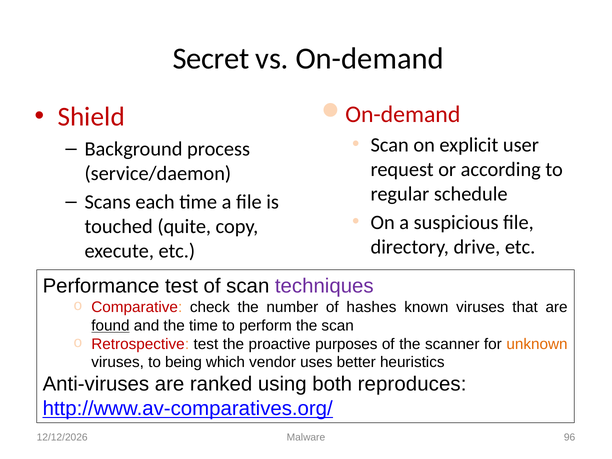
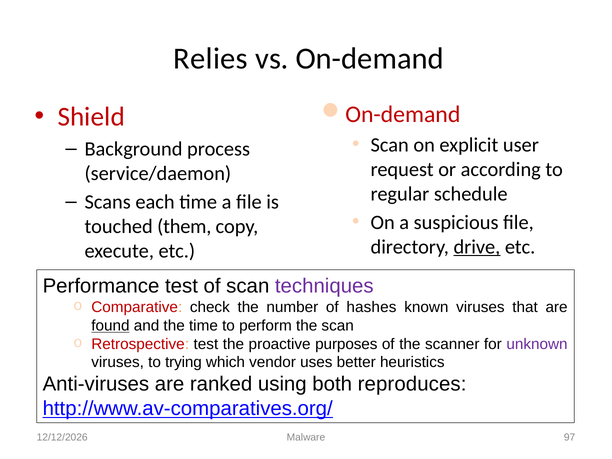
Secret: Secret -> Relies
quite: quite -> them
drive underline: none -> present
unknown colour: orange -> purple
being: being -> trying
96: 96 -> 97
